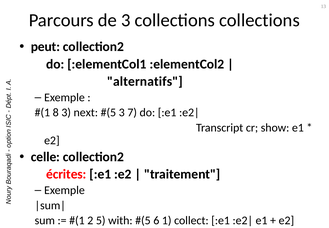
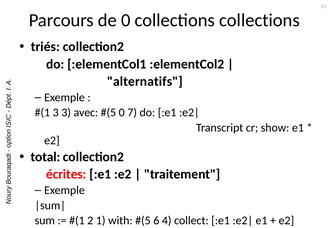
de 3: 3 -> 0
peut: peut -> triés
8 at (56, 112): 8 -> 3
next: next -> avec
3 at (122, 112): 3 -> 0
celle: celle -> total
5: 5 -> 1
1: 1 -> 4
